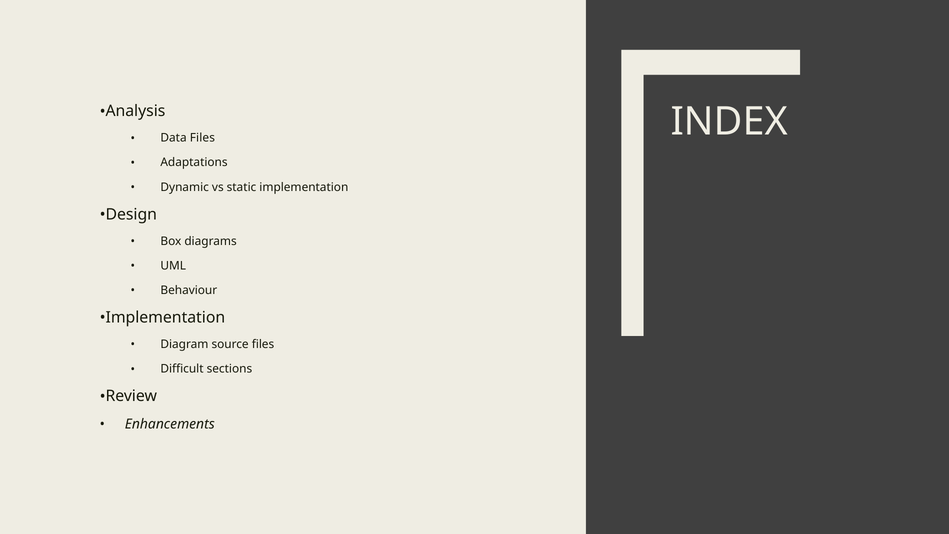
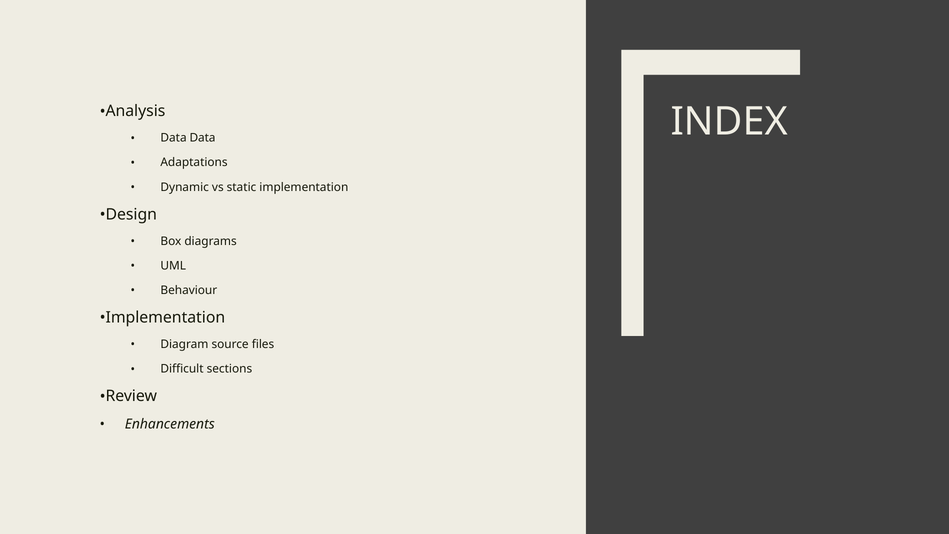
Data Files: Files -> Data
